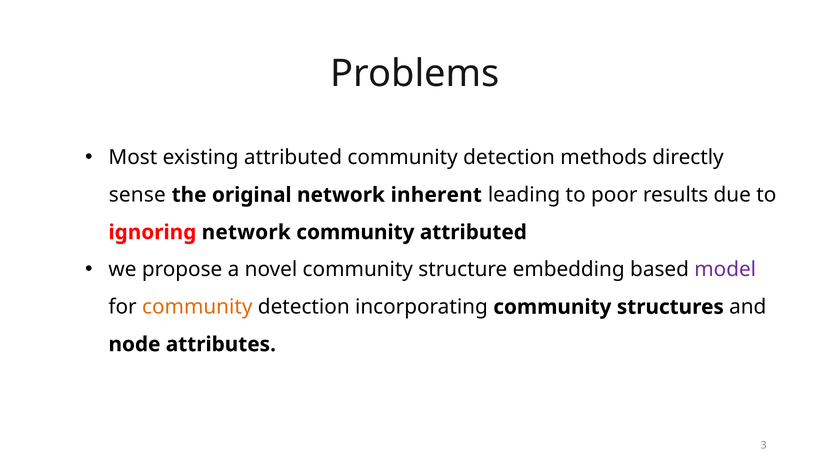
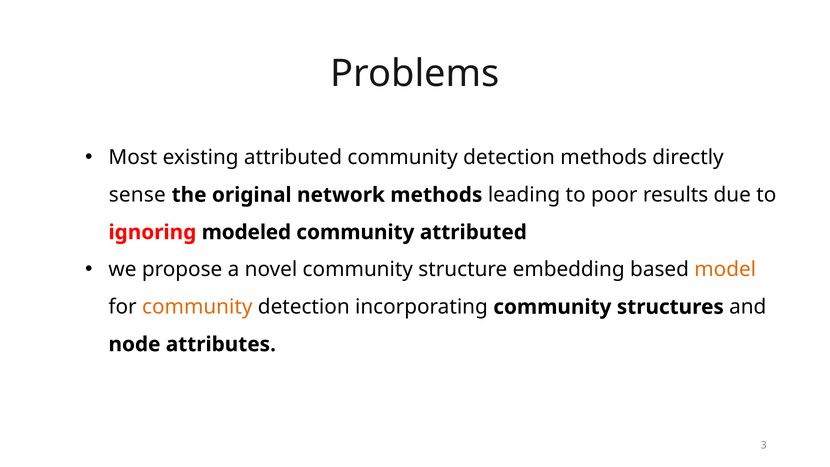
network inherent: inherent -> methods
ignoring network: network -> modeled
model colour: purple -> orange
